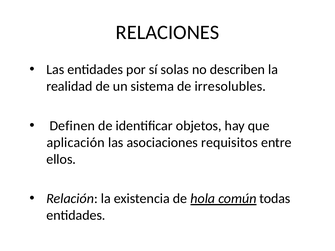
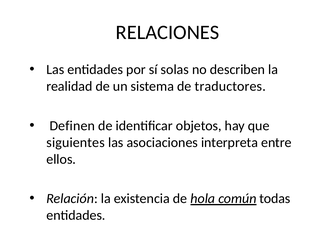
irresolubles: irresolubles -> traductores
aplicación: aplicación -> siguientes
requisitos: requisitos -> interpreta
